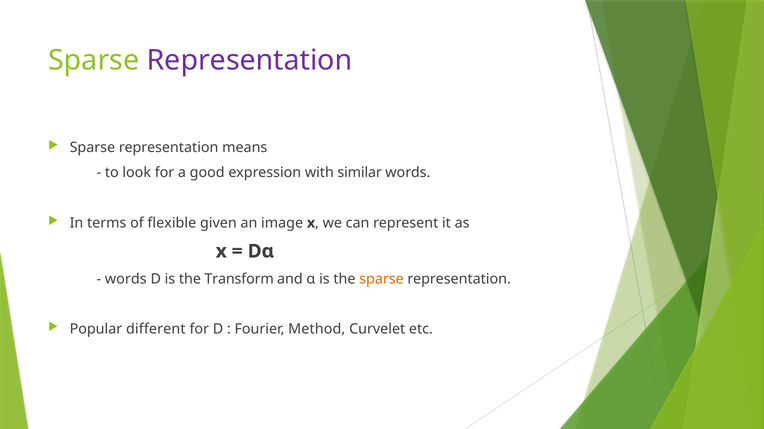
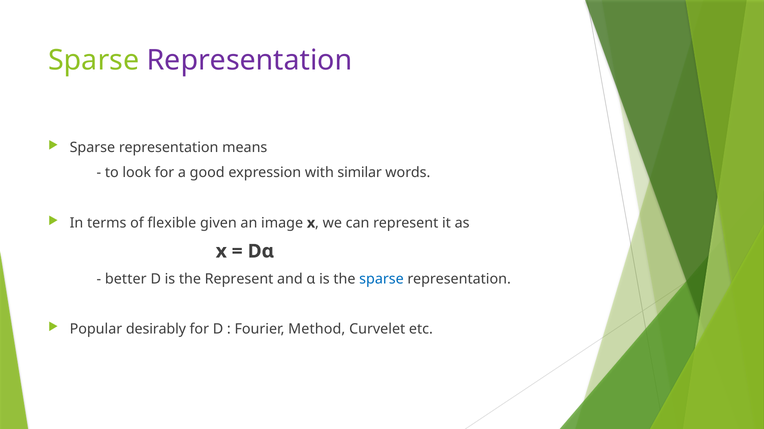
words at (126, 279): words -> better
the Transform: Transform -> Represent
sparse at (382, 279) colour: orange -> blue
different: different -> desirably
